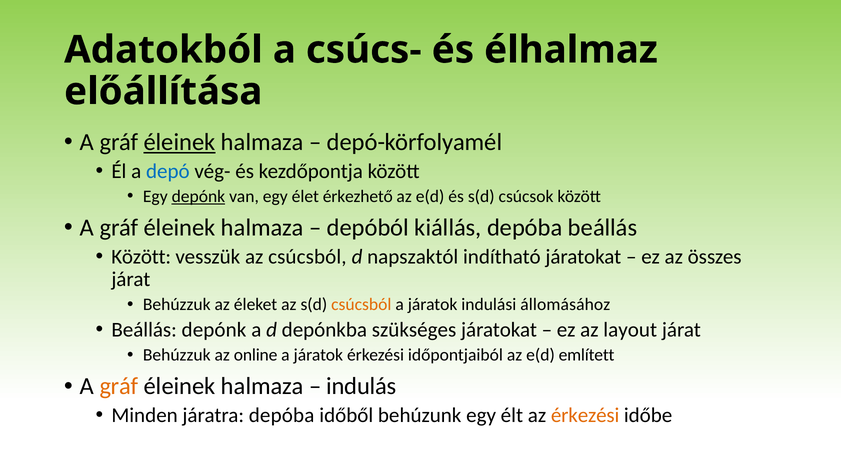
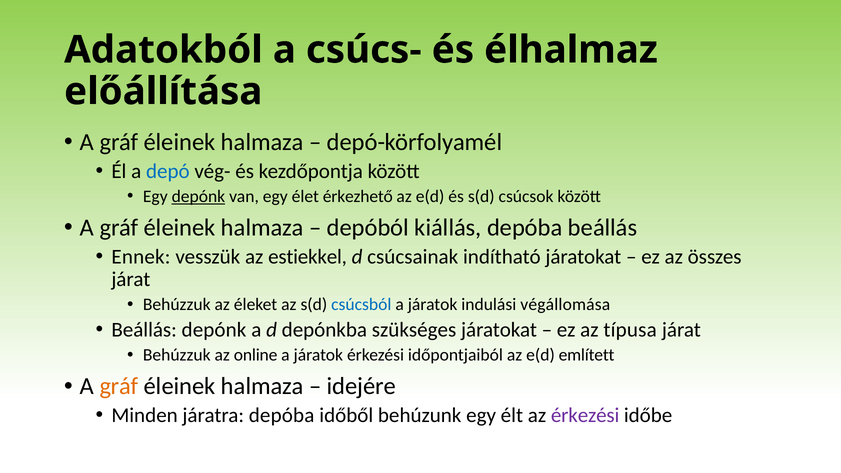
éleinek at (180, 142) underline: present -> none
Között at (141, 257): Között -> Ennek
az csúcsból: csúcsból -> estiekkel
napszaktól: napszaktól -> csúcsainak
csúcsból at (361, 305) colour: orange -> blue
állomásához: állomásához -> végállomása
layout: layout -> típusa
indulás: indulás -> idejére
érkezési at (585, 415) colour: orange -> purple
